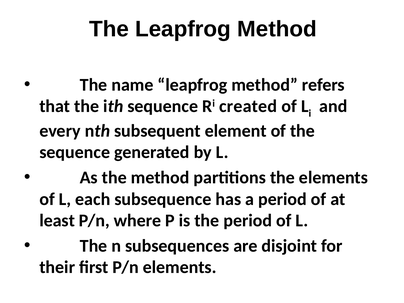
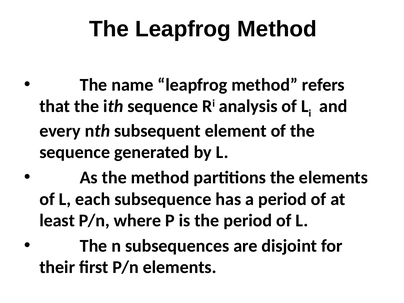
created: created -> analysis
